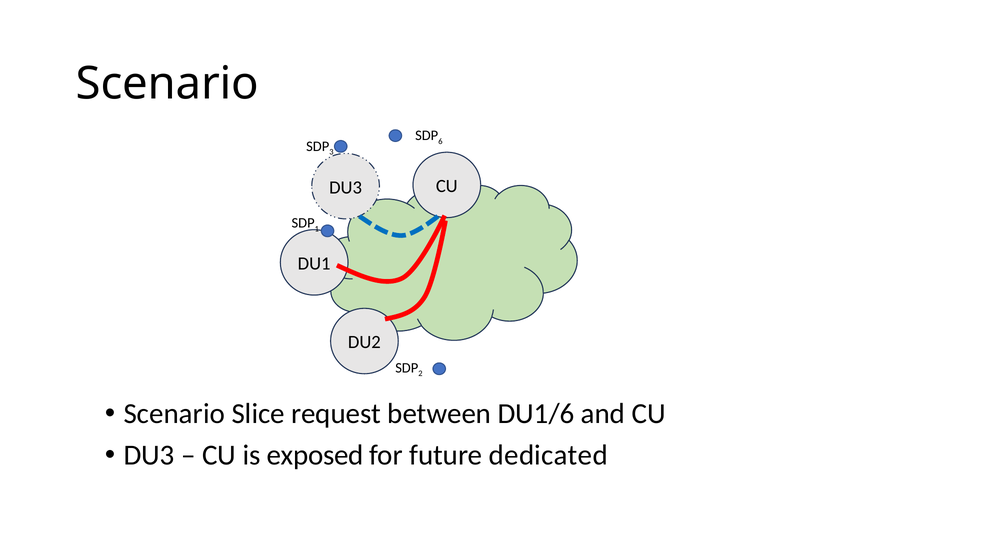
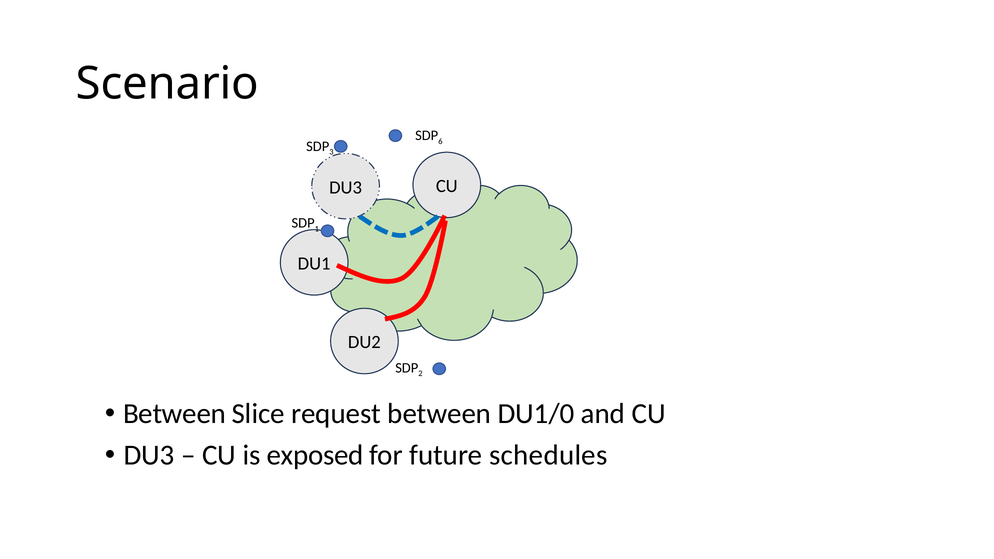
Scenario at (174, 414): Scenario -> Between
DU1/6: DU1/6 -> DU1/0
dedicated: dedicated -> schedules
